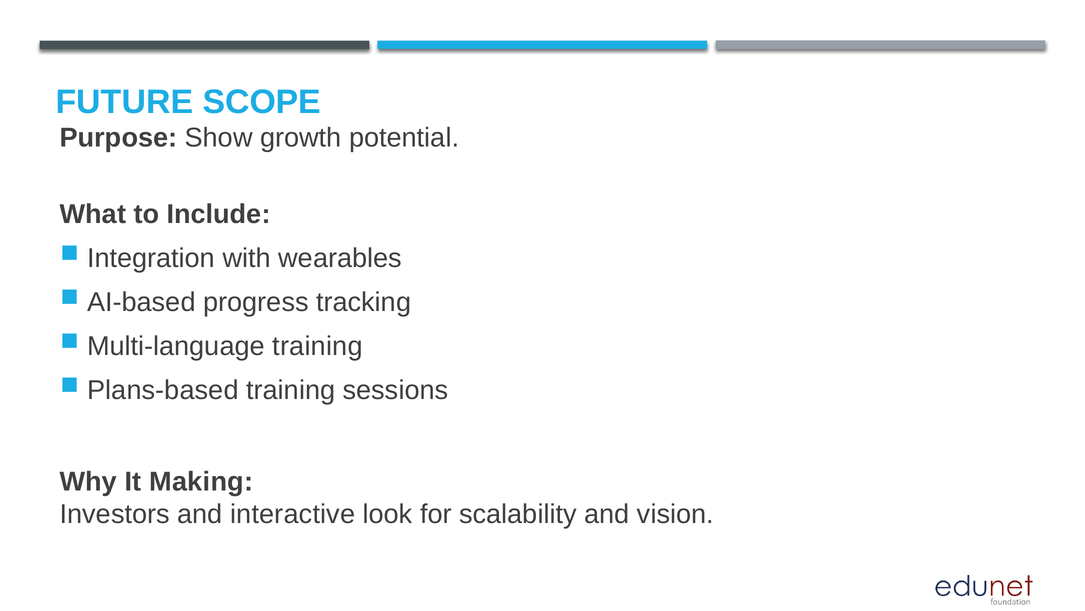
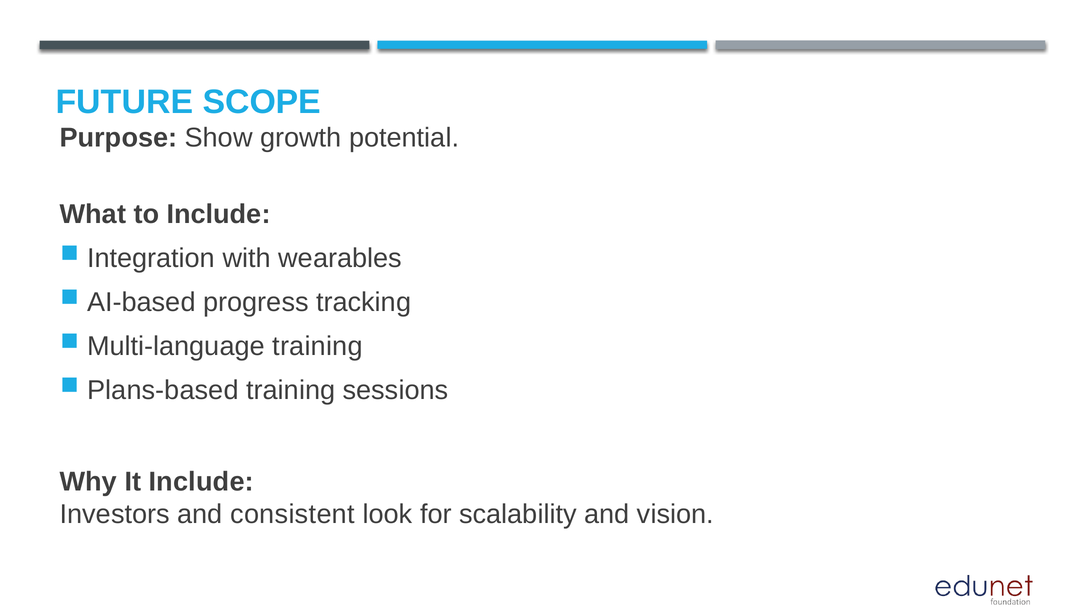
It Making: Making -> Include
interactive: interactive -> consistent
